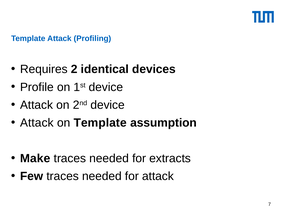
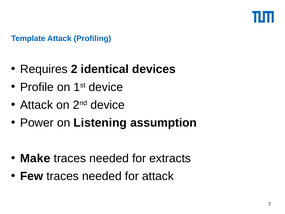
Attack at (37, 123): Attack -> Power
on Template: Template -> Listening
